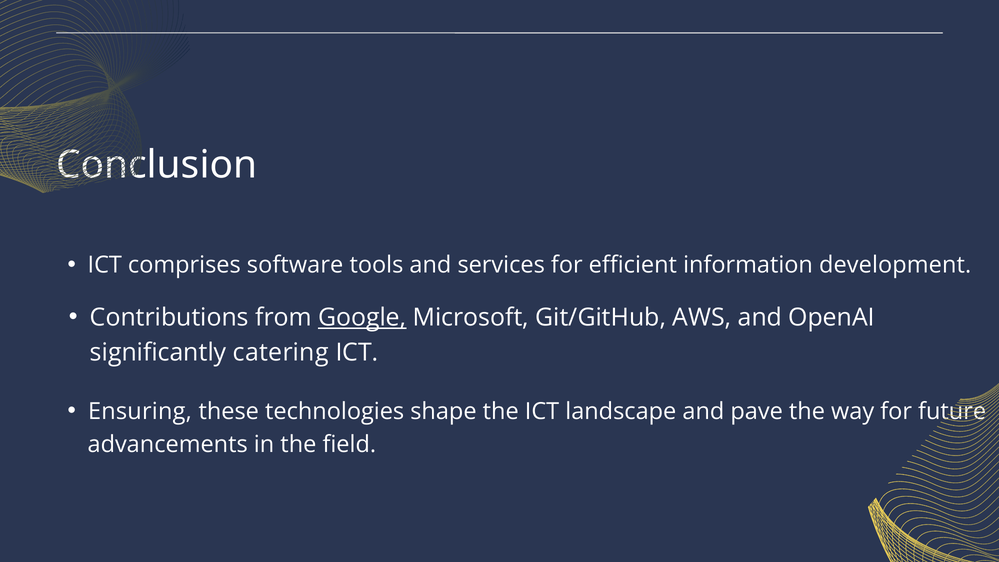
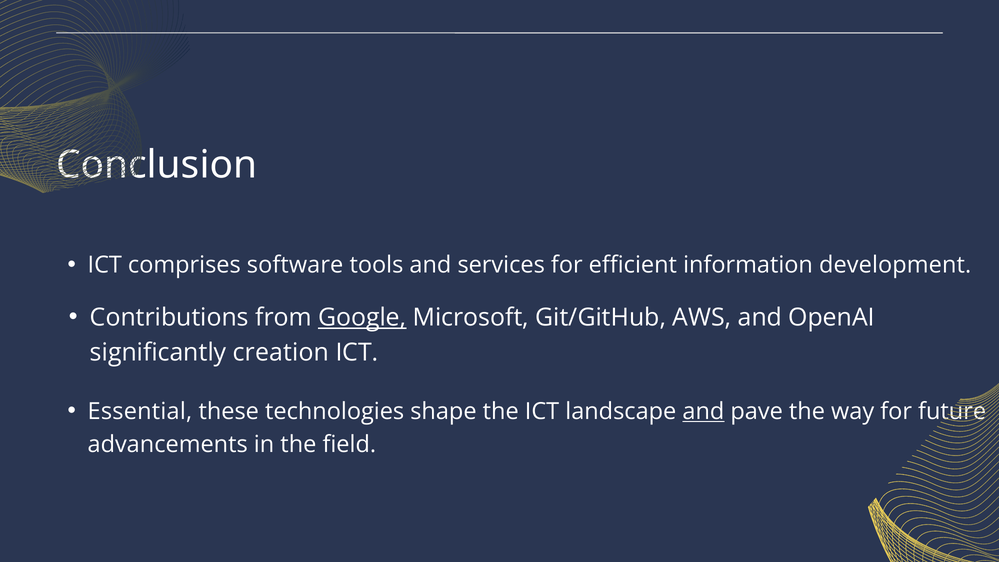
catering: catering -> creation
Ensuring: Ensuring -> Essential
and at (703, 411) underline: none -> present
